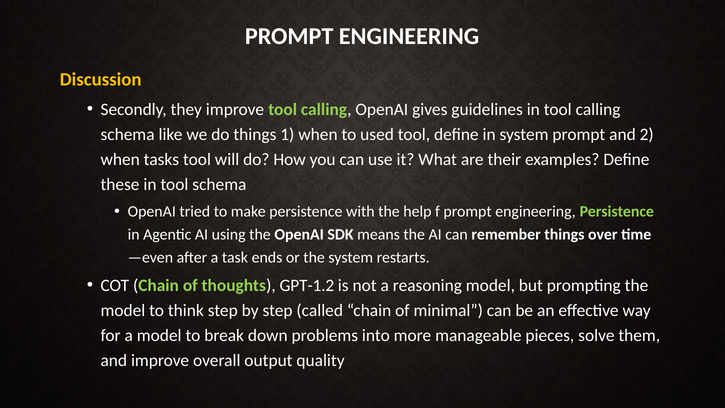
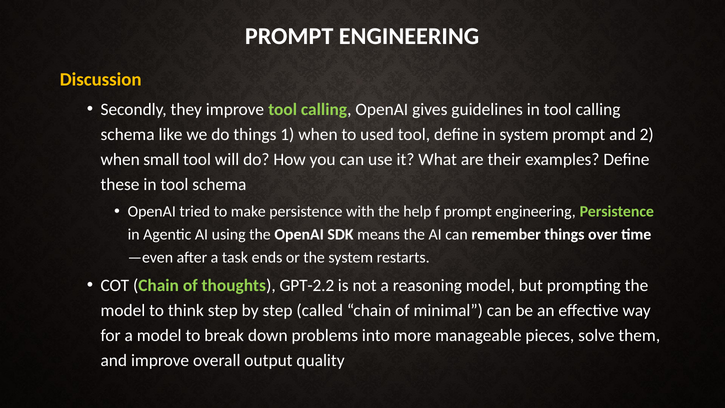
tasks: tasks -> small
GPT-1.2: GPT-1.2 -> GPT-2.2
